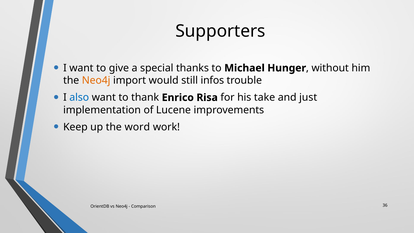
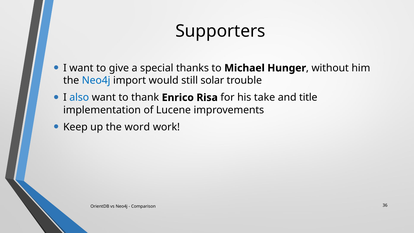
Neo4j at (96, 80) colour: orange -> blue
infos: infos -> solar
just: just -> title
